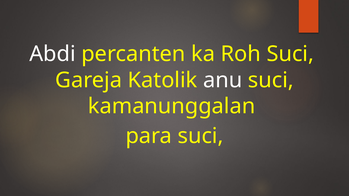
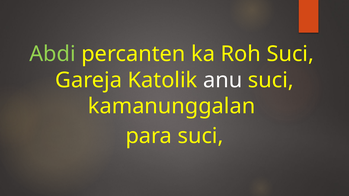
Abdi colour: white -> light green
